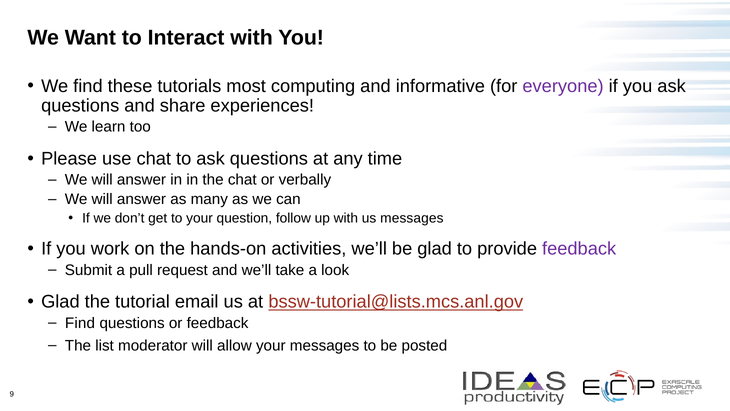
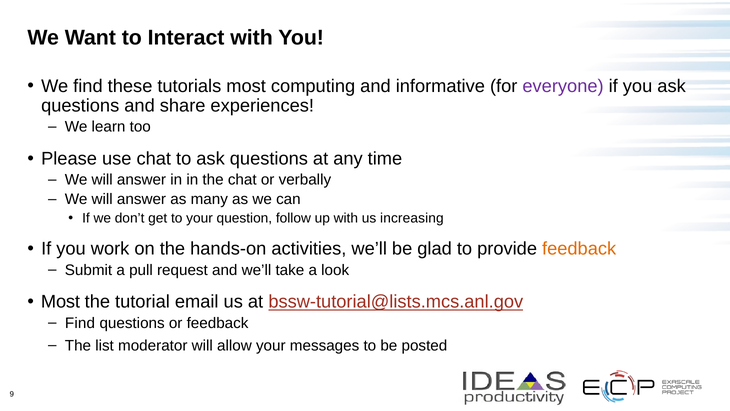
us messages: messages -> increasing
feedback at (579, 249) colour: purple -> orange
Glad at (60, 302): Glad -> Most
